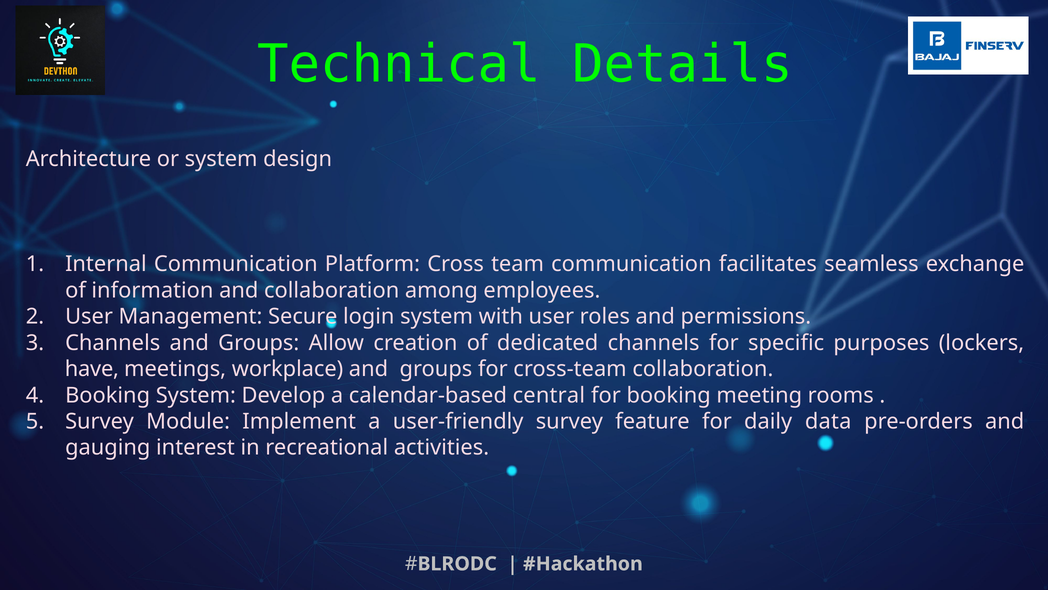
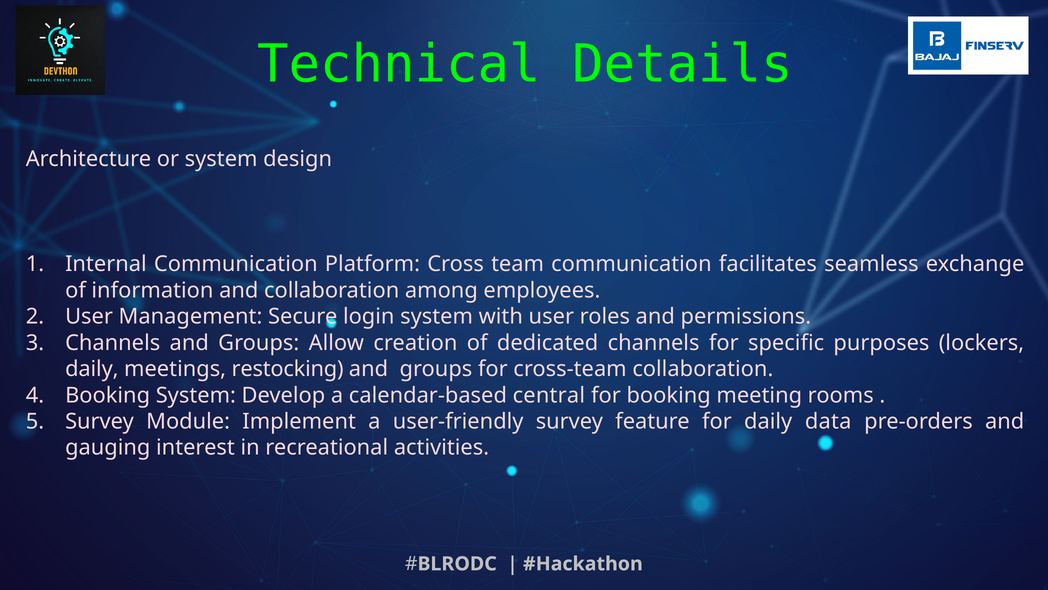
have at (92, 369): have -> daily
workplace: workplace -> restocking
